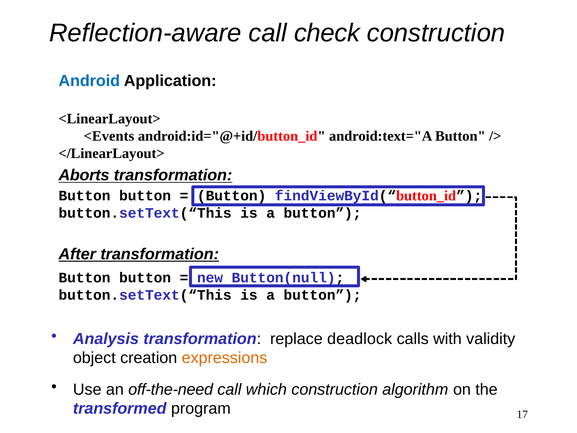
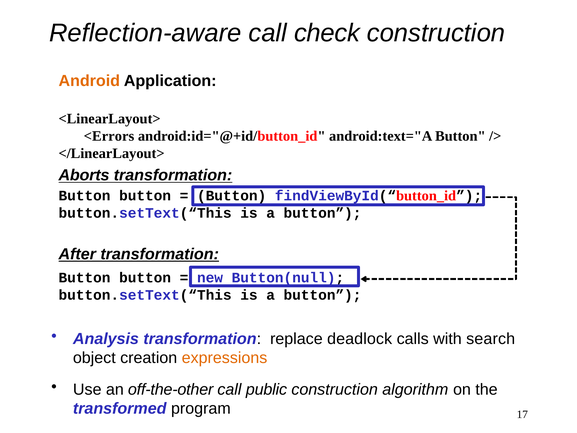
Android colour: blue -> orange
<Events: <Events -> <Errors
validity: validity -> search
off-the-need: off-the-need -> off-the-other
which: which -> public
